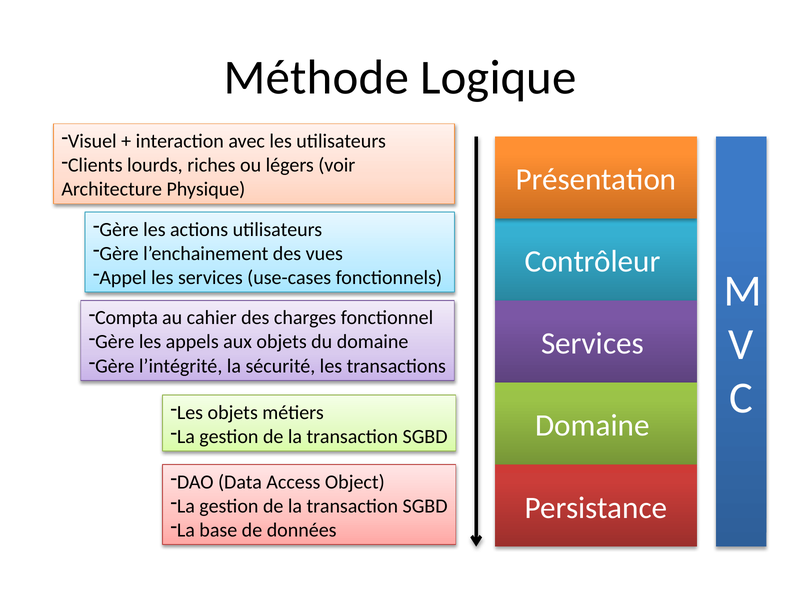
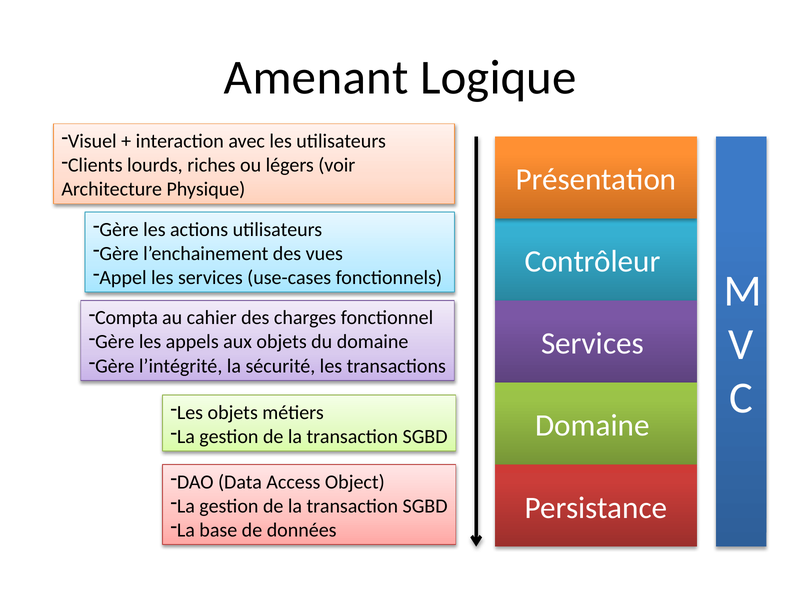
Méthode: Méthode -> Amenant
